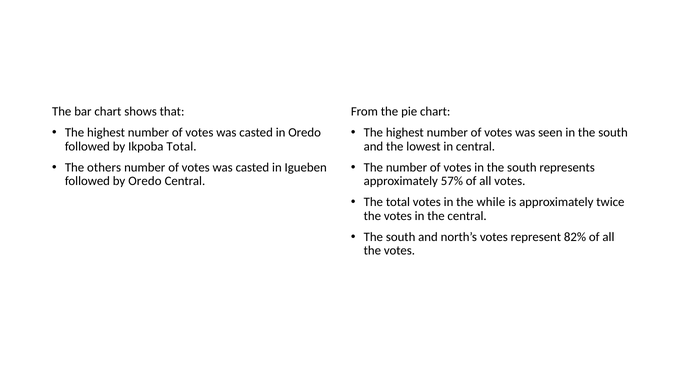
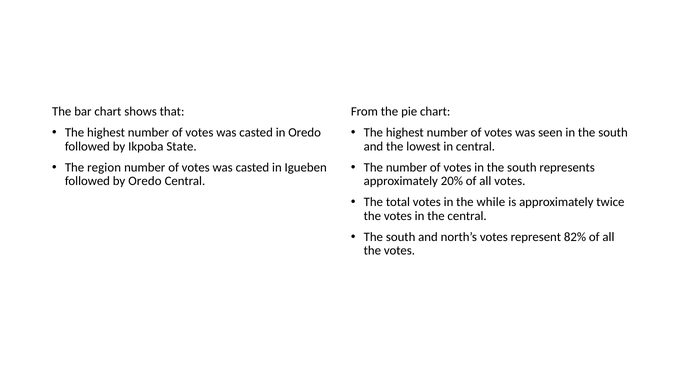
Ikpoba Total: Total -> State
others: others -> region
57%: 57% -> 20%
